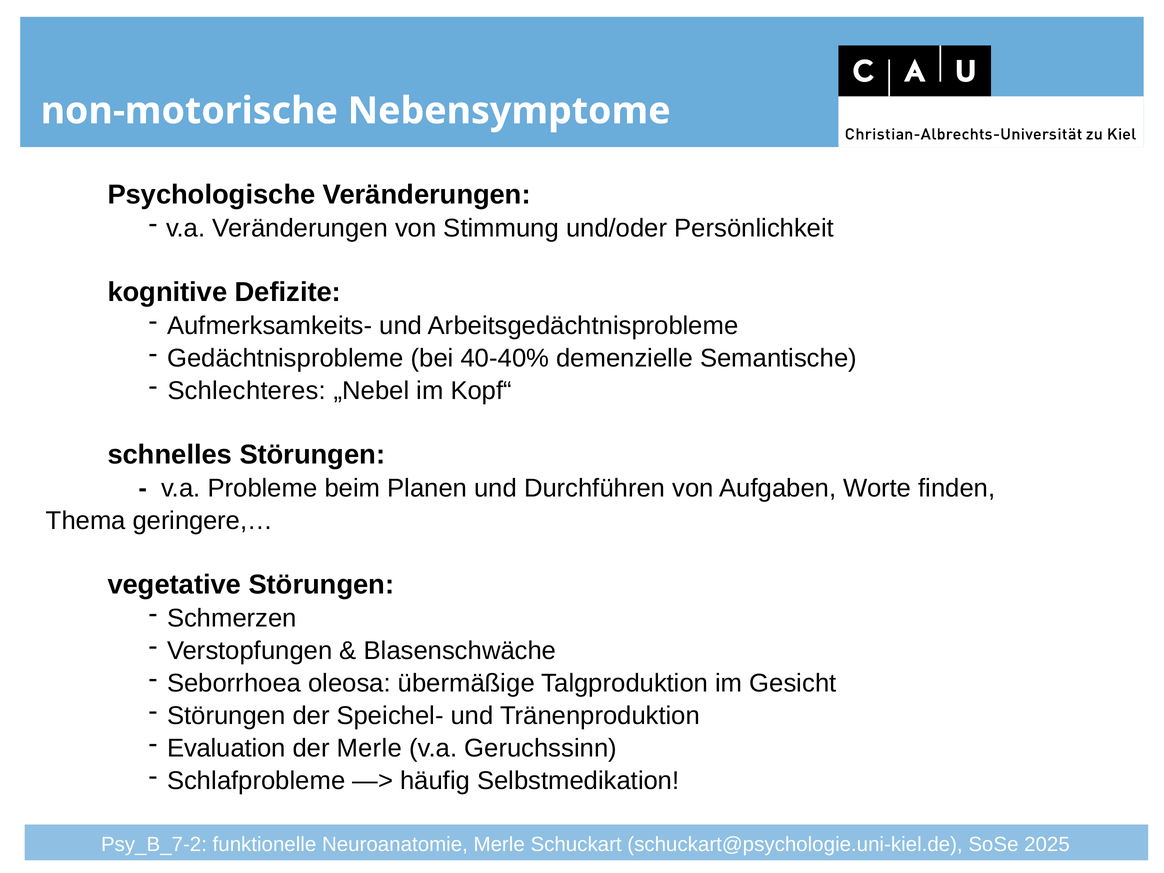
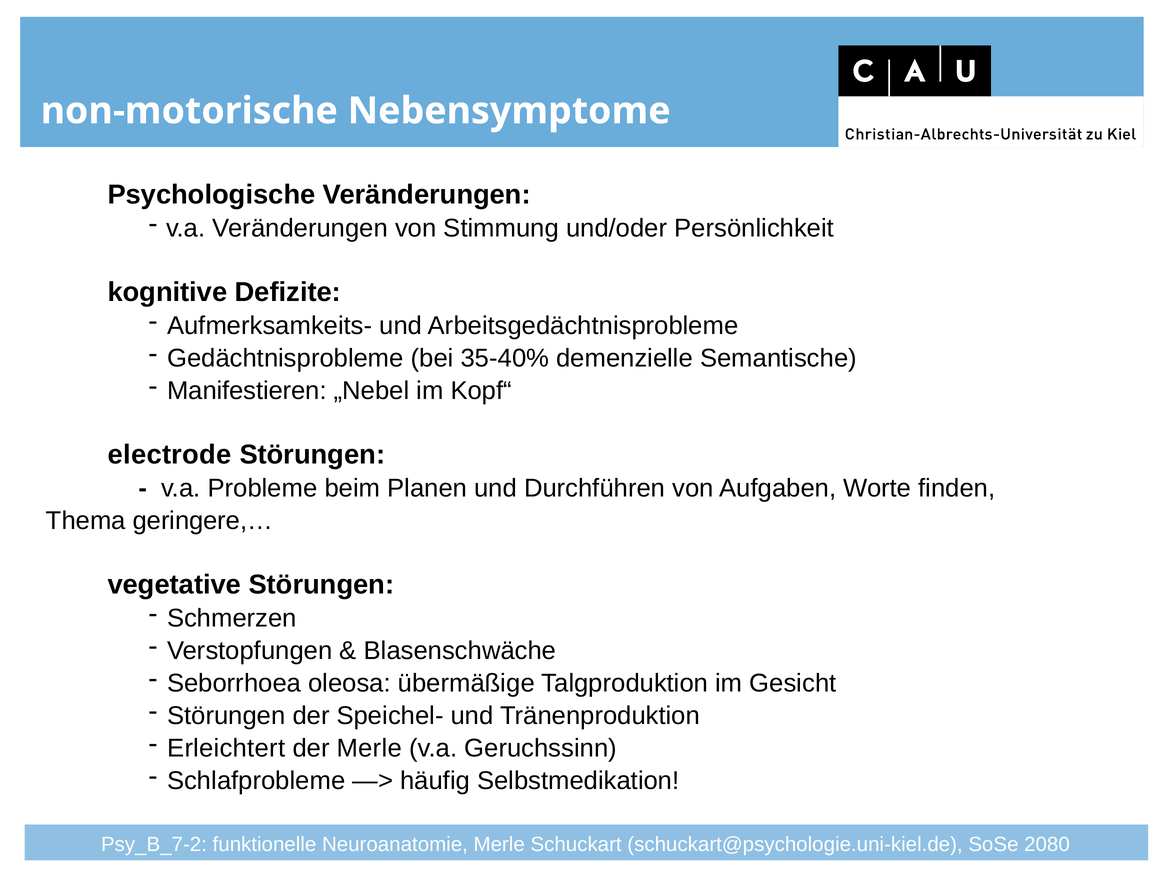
40-40%: 40-40% -> 35-40%
Schlechteres: Schlechteres -> Manifestieren
schnelles: schnelles -> electrode
Evaluation: Evaluation -> Erleichtert
2025: 2025 -> 2080
